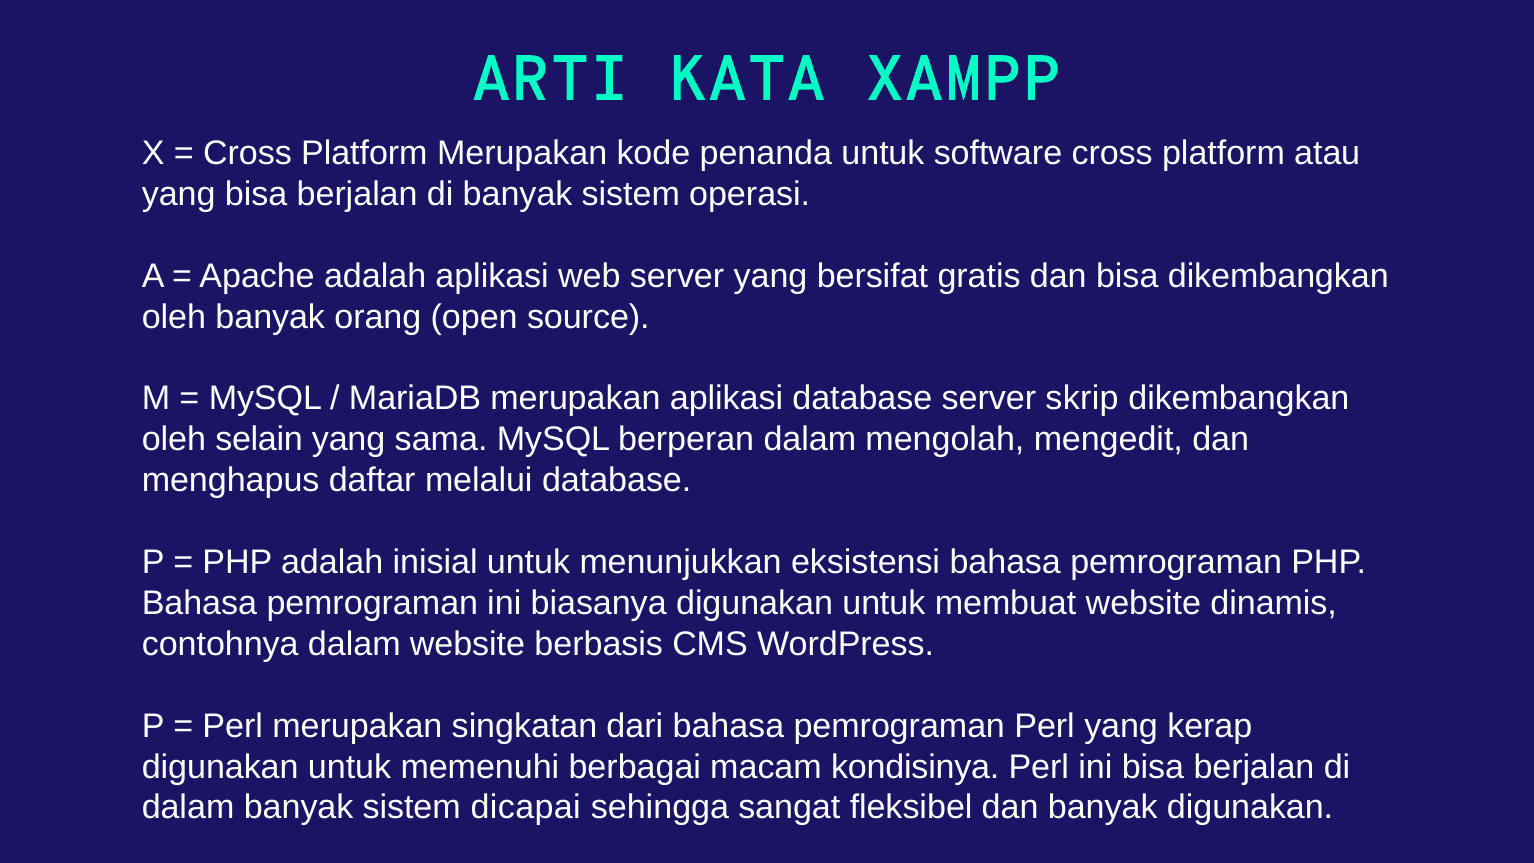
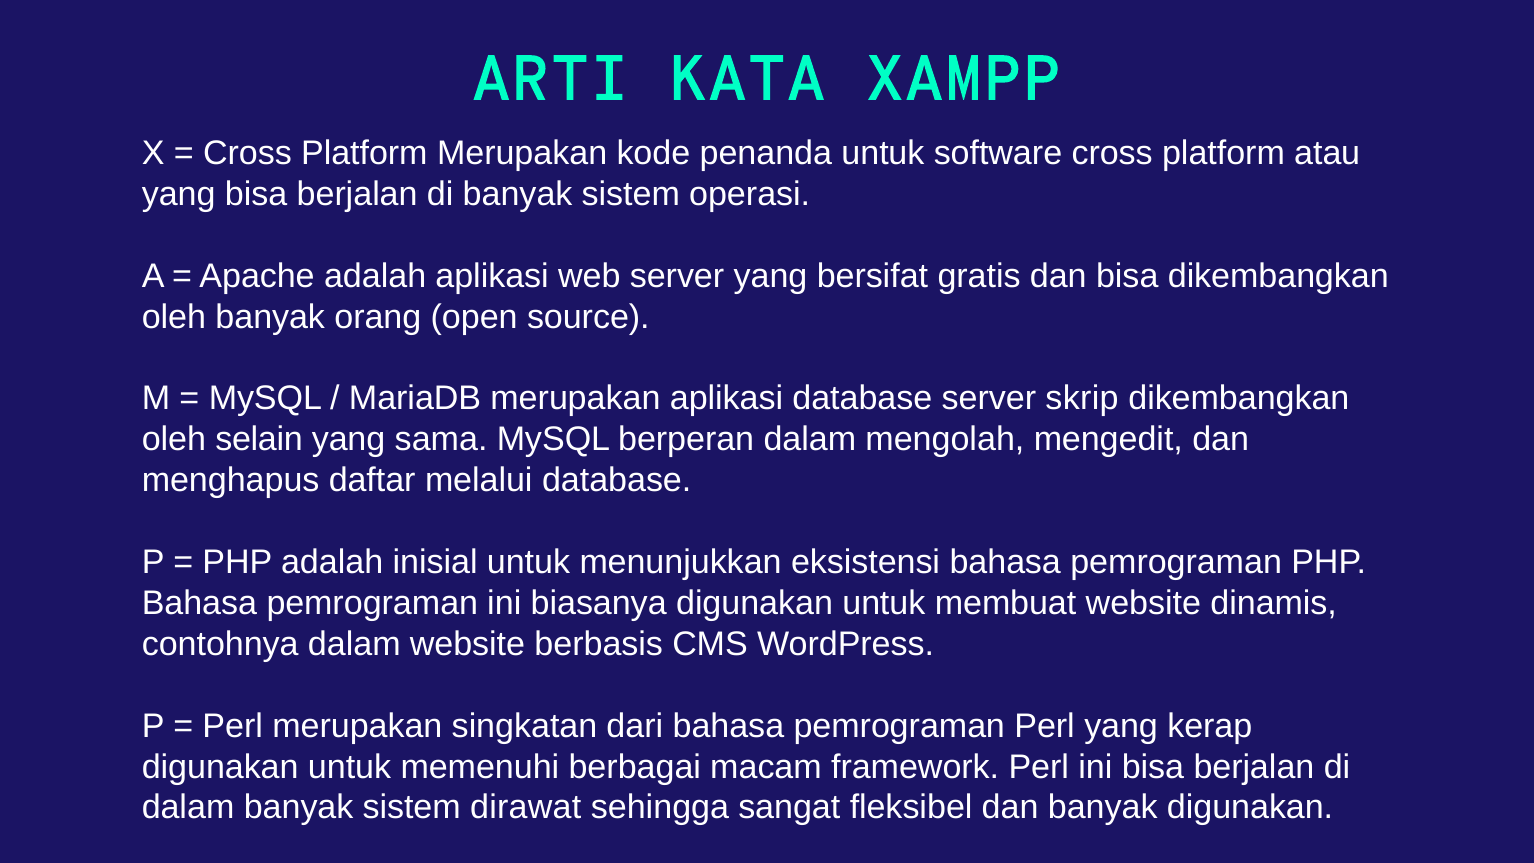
kondisinya: kondisinya -> framework
dicapai: dicapai -> dirawat
